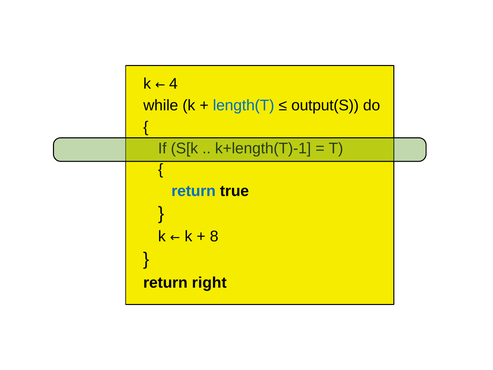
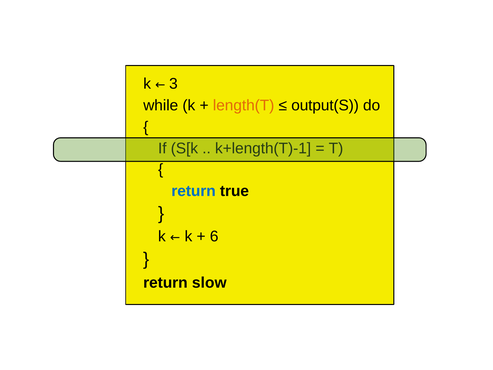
4: 4 -> 3
length(T colour: blue -> orange
8: 8 -> 6
right: right -> slow
